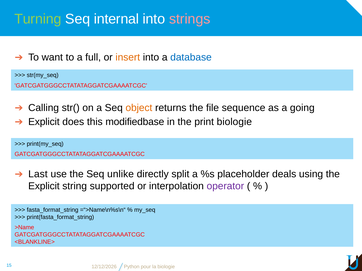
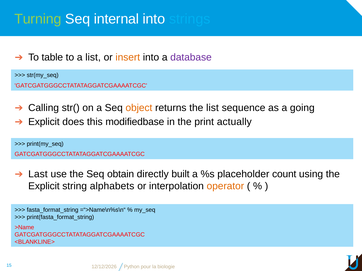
strings colour: pink -> light blue
want: want -> table
a full: full -> list
database colour: blue -> purple
the file: file -> list
print biologie: biologie -> actually
unlike: unlike -> obtain
split: split -> built
deals: deals -> count
supported: supported -> alphabets
operator colour: purple -> orange
